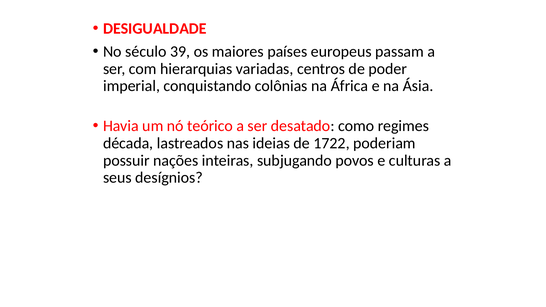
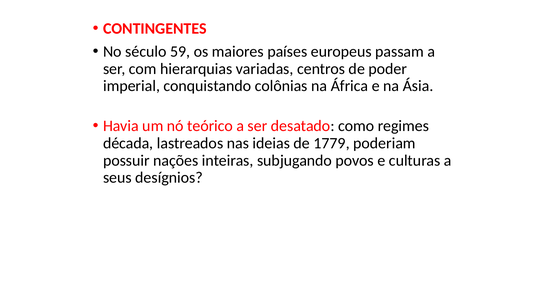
DESIGUALDADE: DESIGUALDADE -> CONTINGENTES
39: 39 -> 59
1722: 1722 -> 1779
